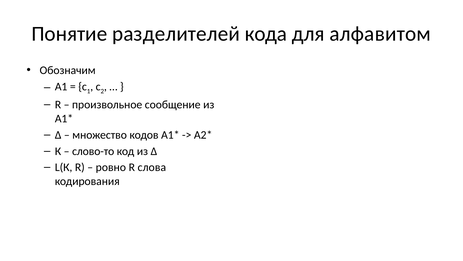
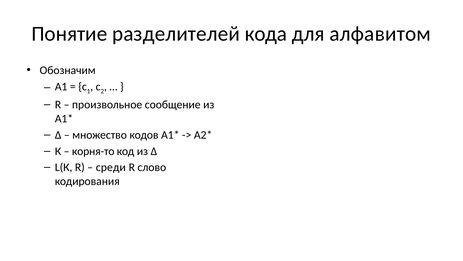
слово-то: слово-то -> корня-то
ровно: ровно -> среди
слова: слова -> слово
